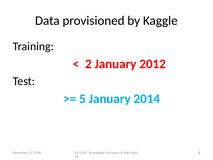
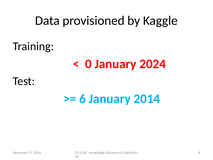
2: 2 -> 0
2012: 2012 -> 2024
5: 5 -> 6
